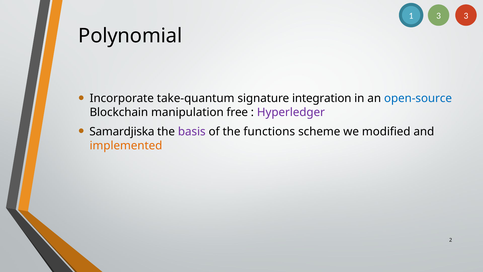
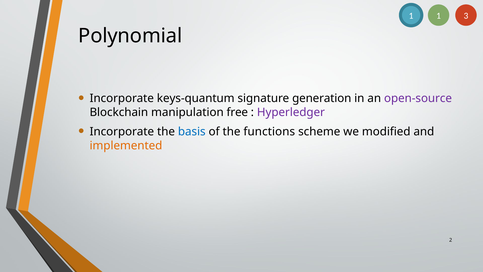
1 3: 3 -> 1
take-quantum: take-quantum -> keys-quantum
integration: integration -> generation
open-source colour: blue -> purple
Samardjiska at (122, 131): Samardjiska -> Incorporate
basis colour: purple -> blue
